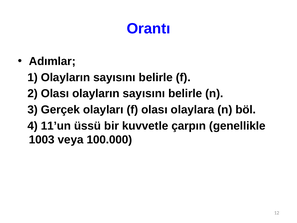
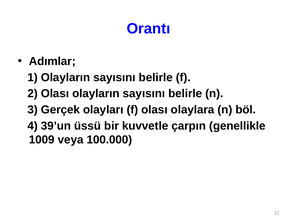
11’un: 11’un -> 39’un
1003: 1003 -> 1009
